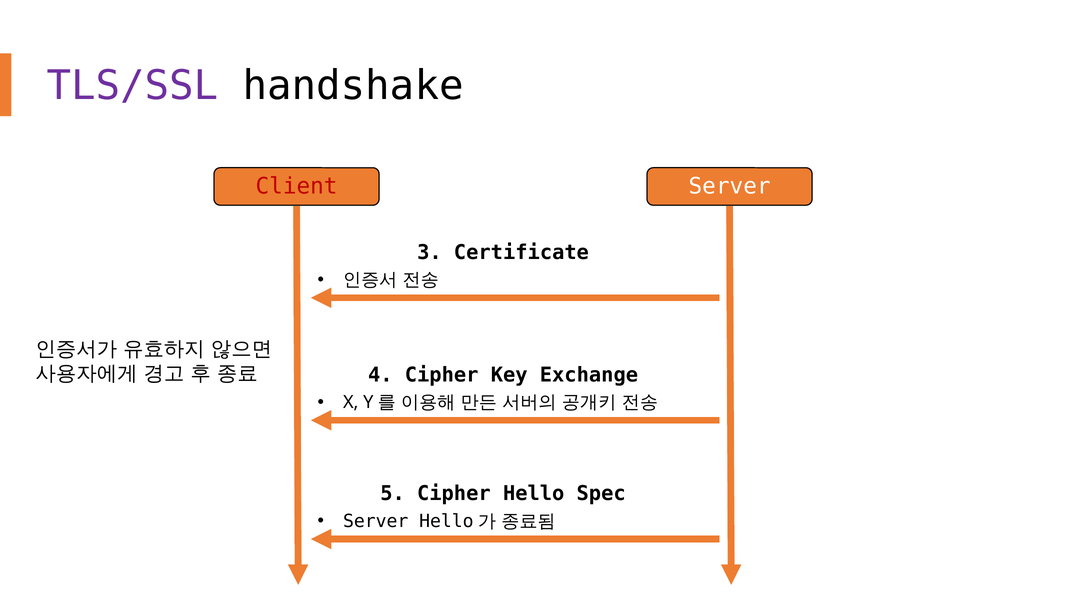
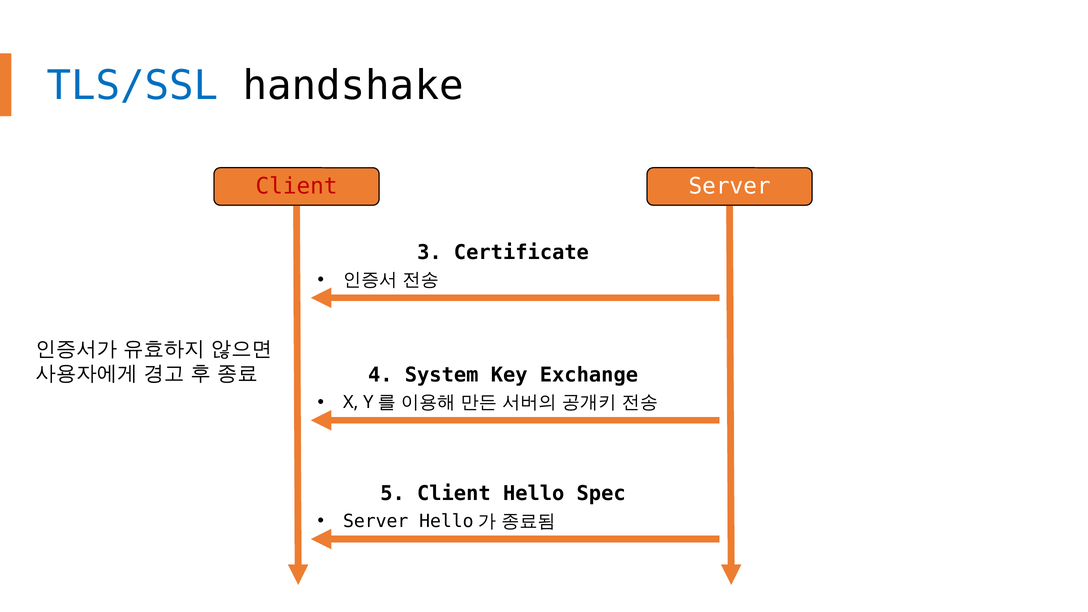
TLS/SSL colour: purple -> blue
4 Cipher: Cipher -> System
5 Cipher: Cipher -> Client
